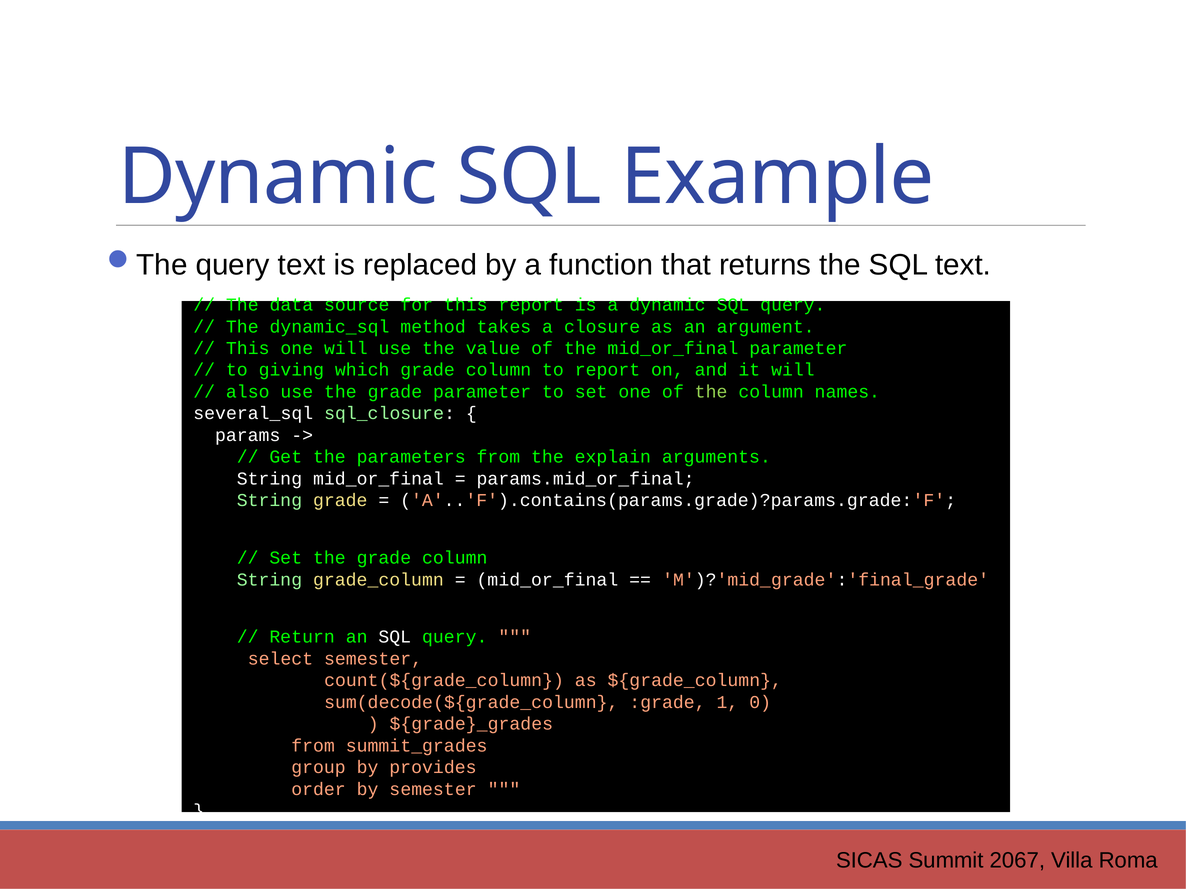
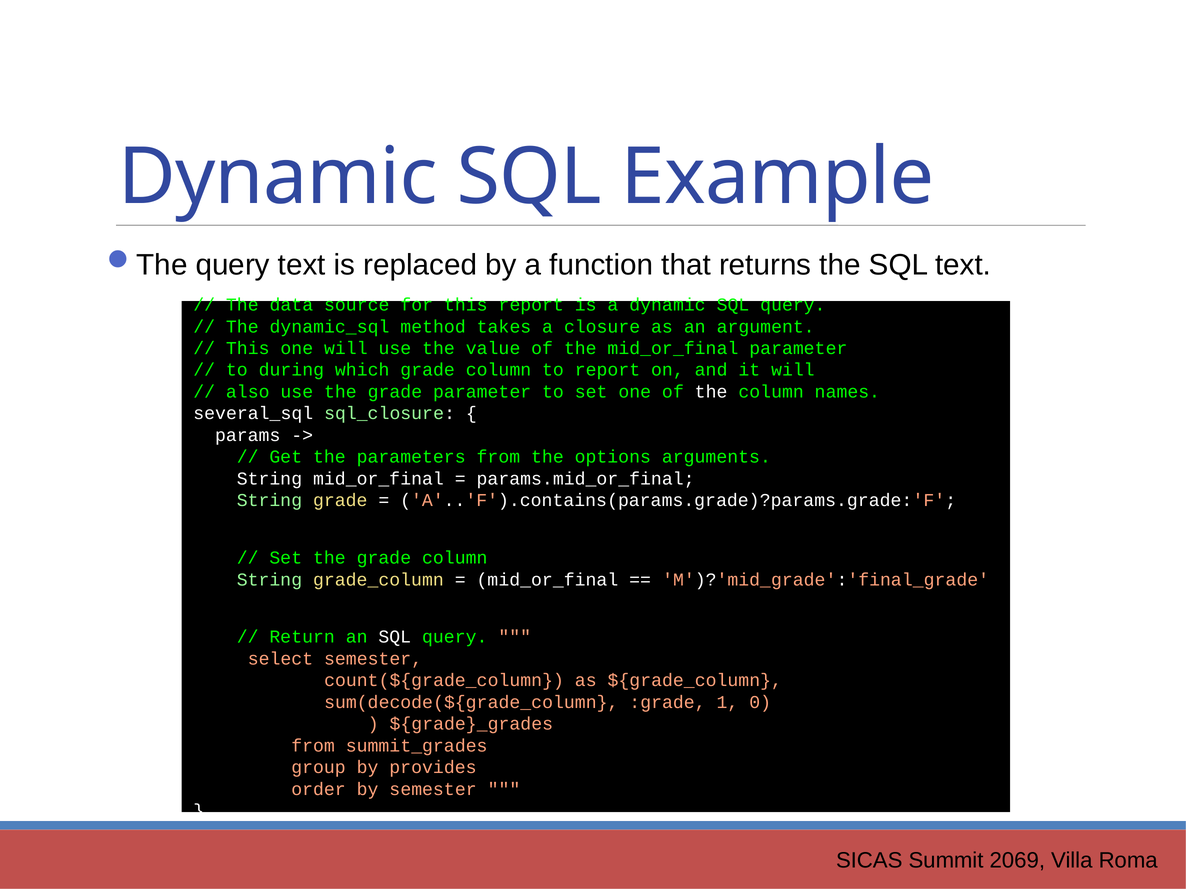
giving: giving -> during
the at (711, 392) colour: light green -> white
explain: explain -> options
2067: 2067 -> 2069
